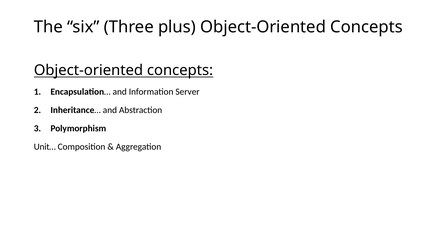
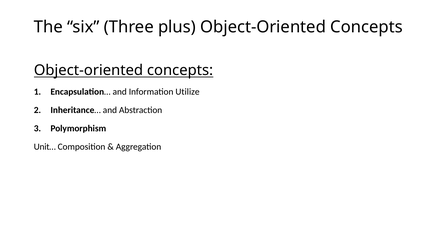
Server: Server -> Utilize
